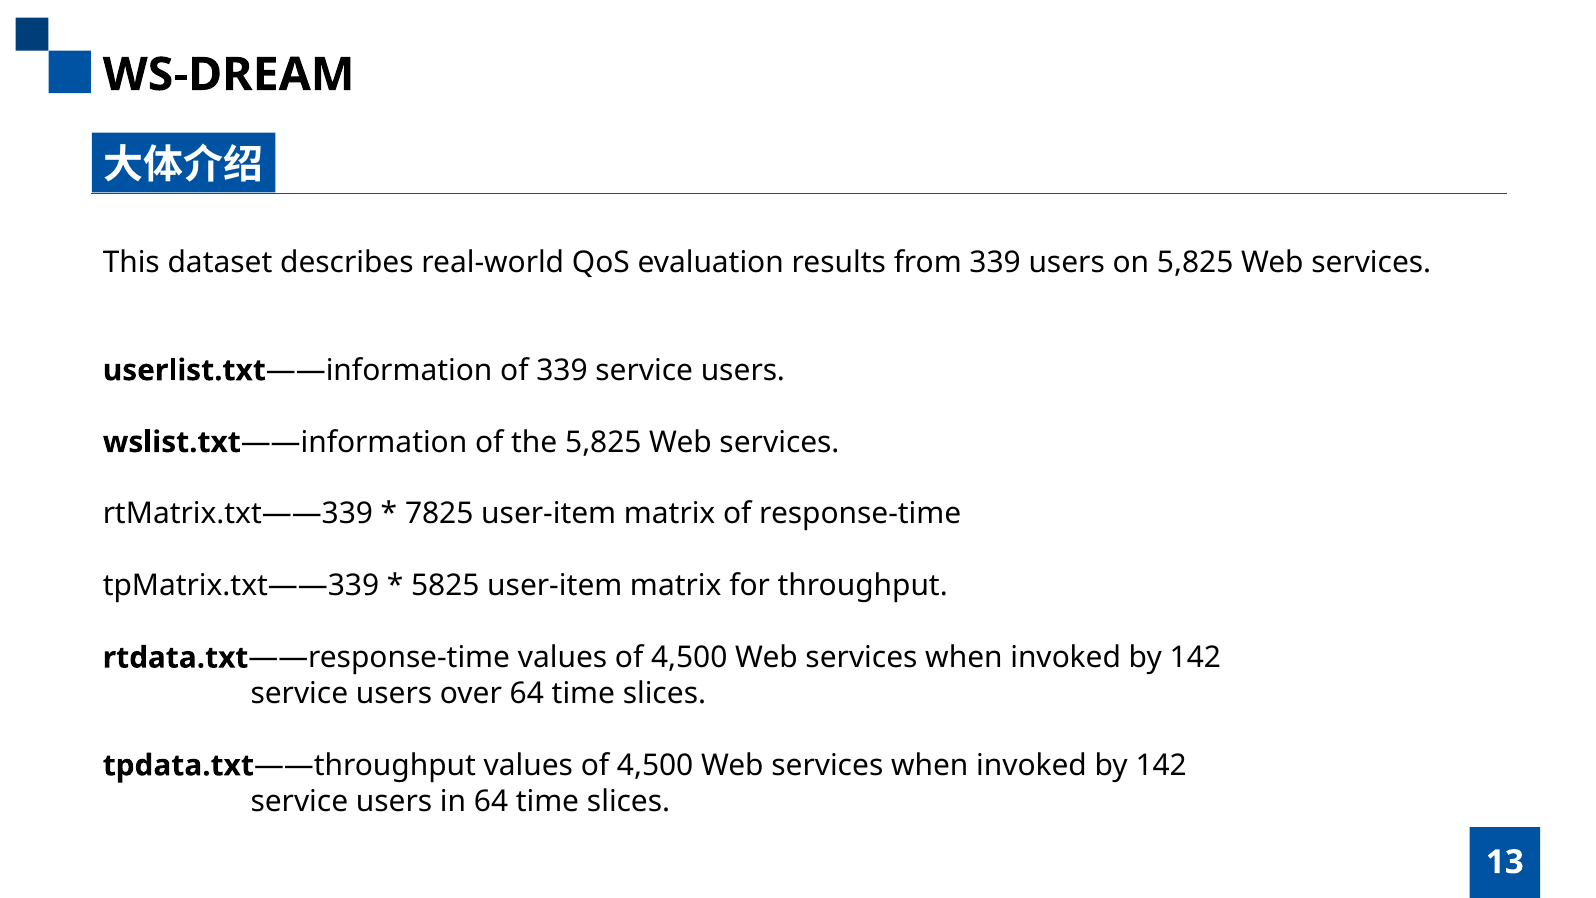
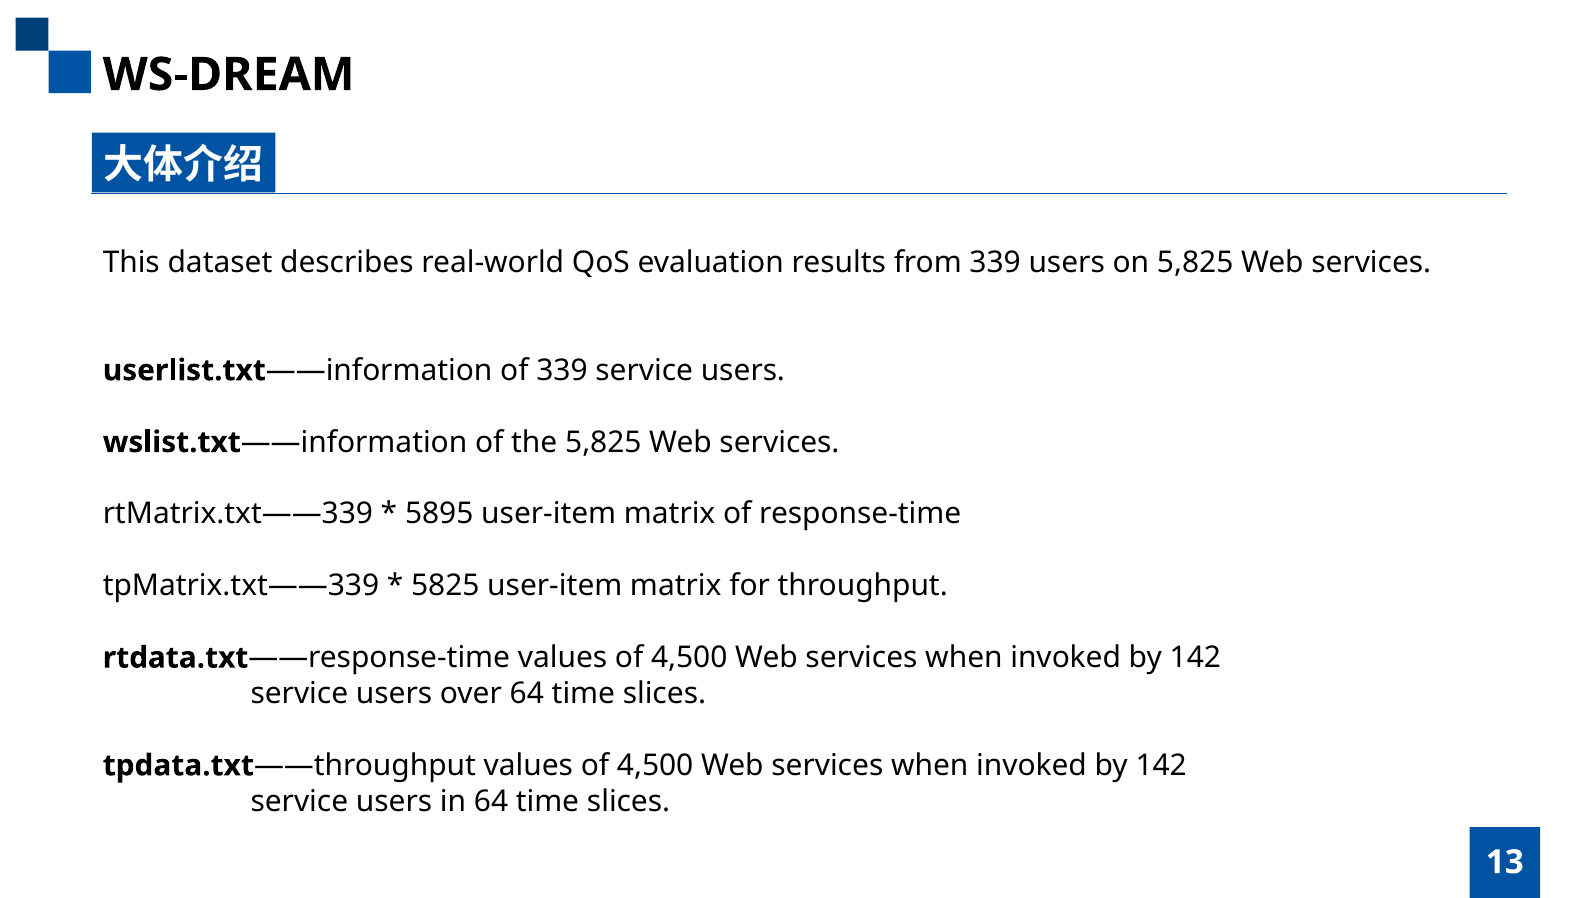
7825: 7825 -> 5895
